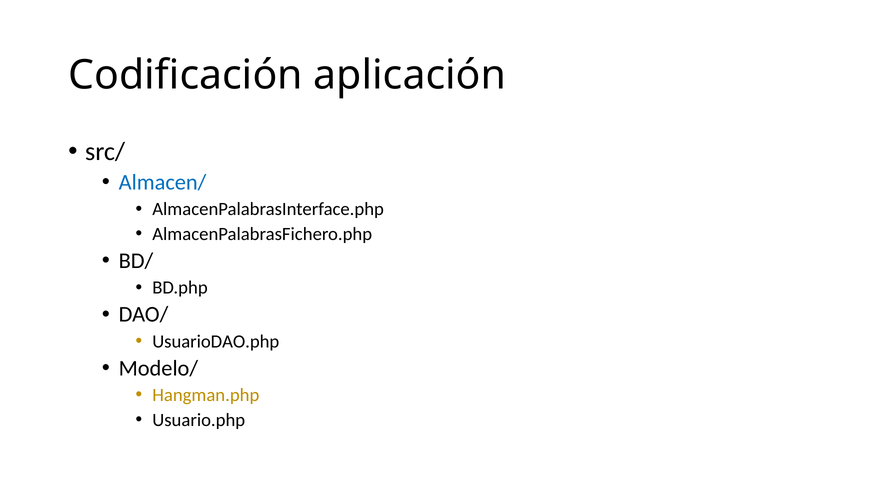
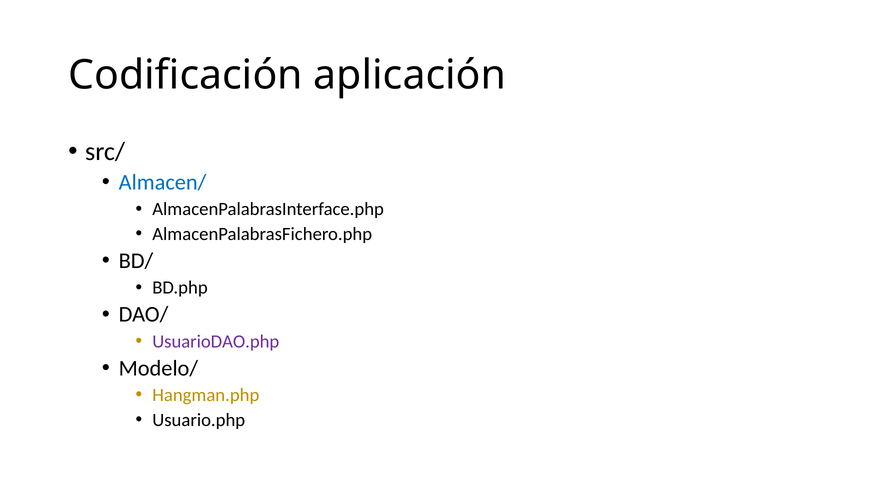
UsuarioDAO.php colour: black -> purple
